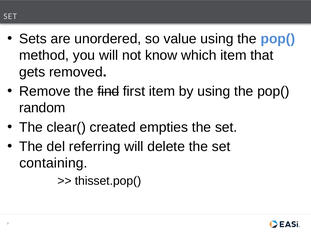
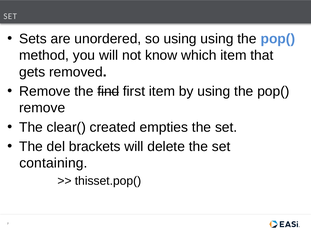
so value: value -> using
random at (42, 108): random -> remove
referring: referring -> brackets
